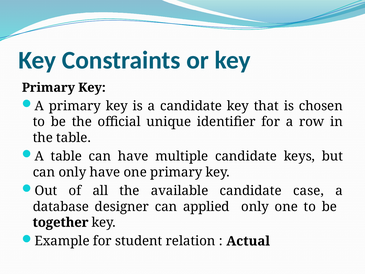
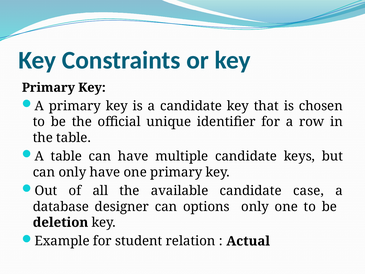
applied: applied -> options
together: together -> deletion
